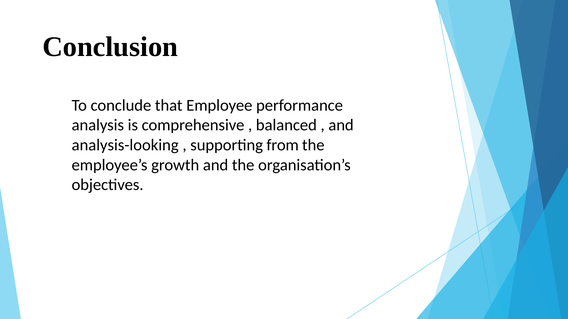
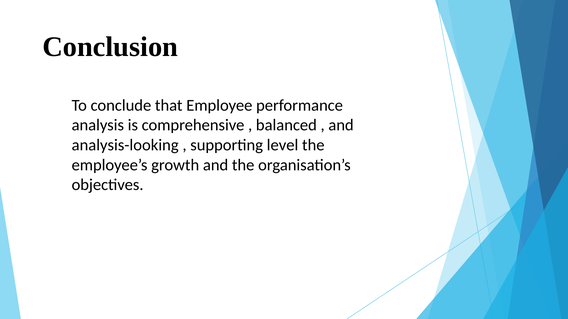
from: from -> level
